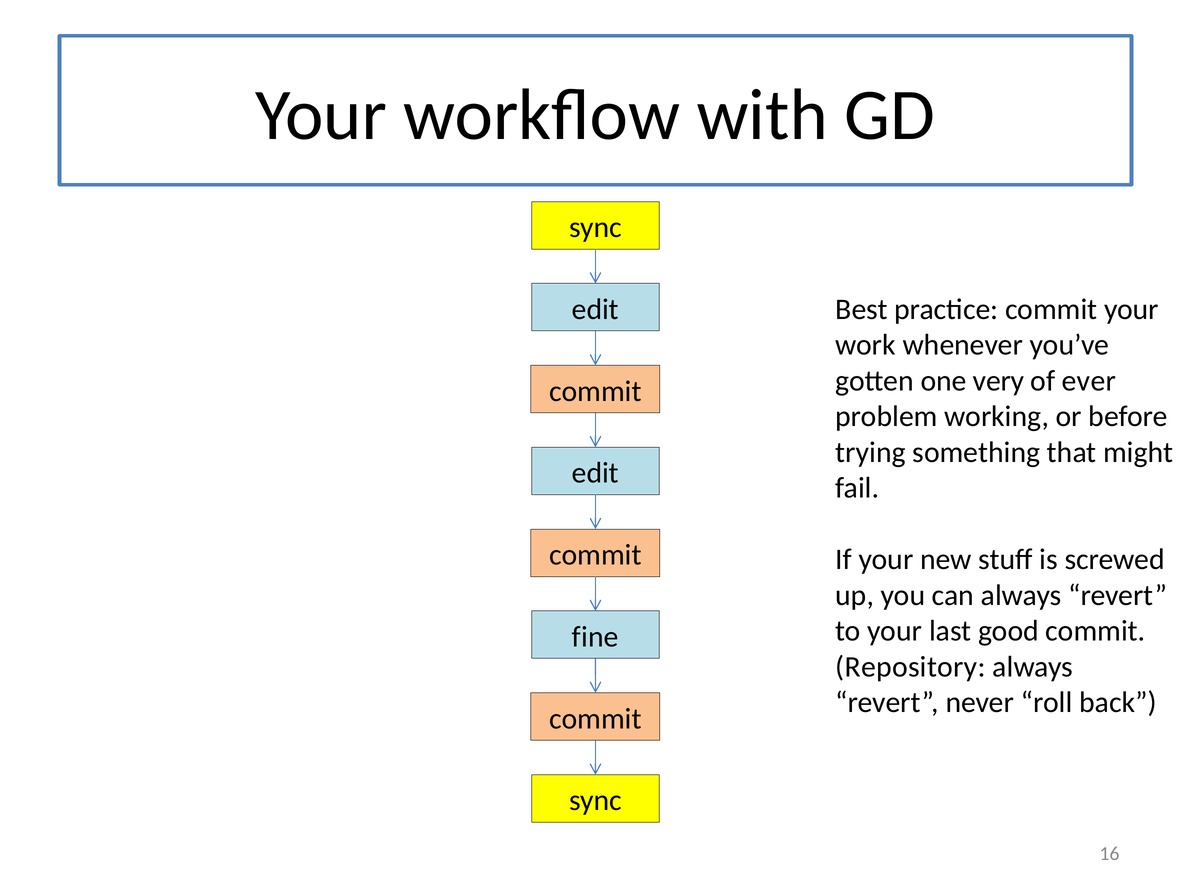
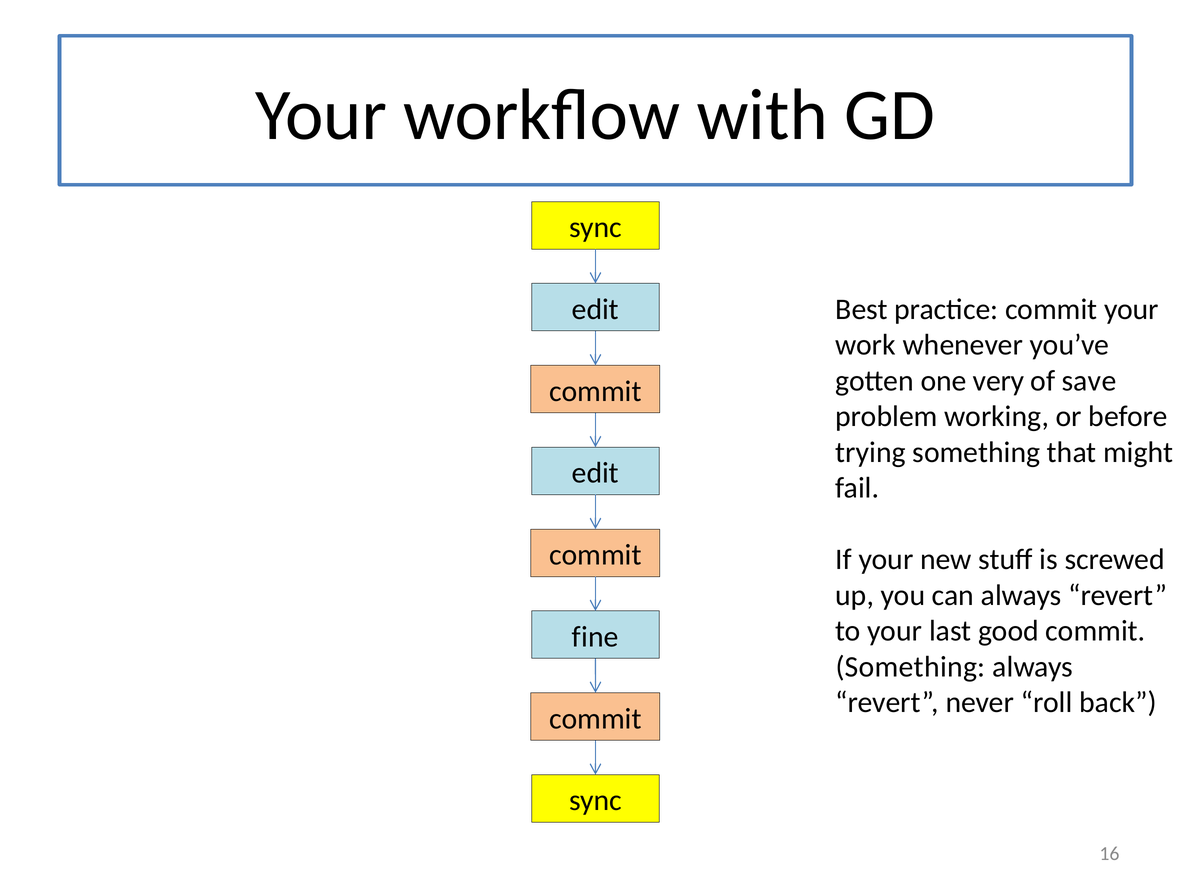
ever: ever -> save
Repository at (910, 666): Repository -> Something
